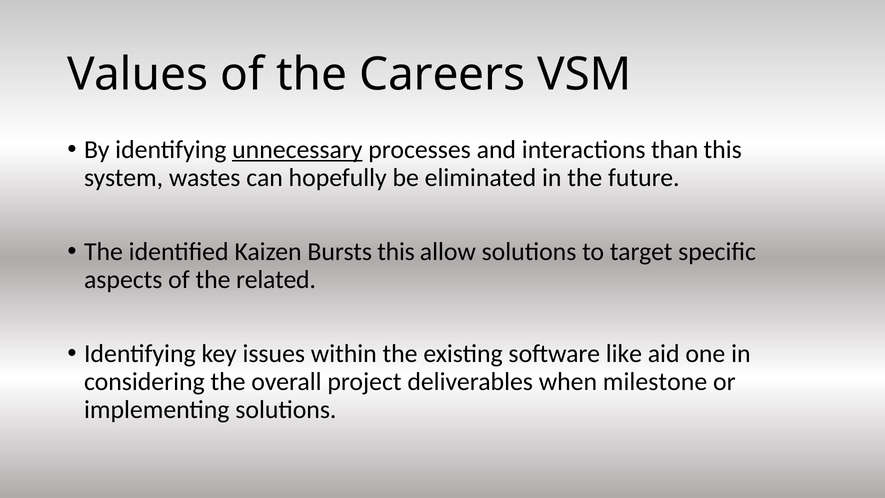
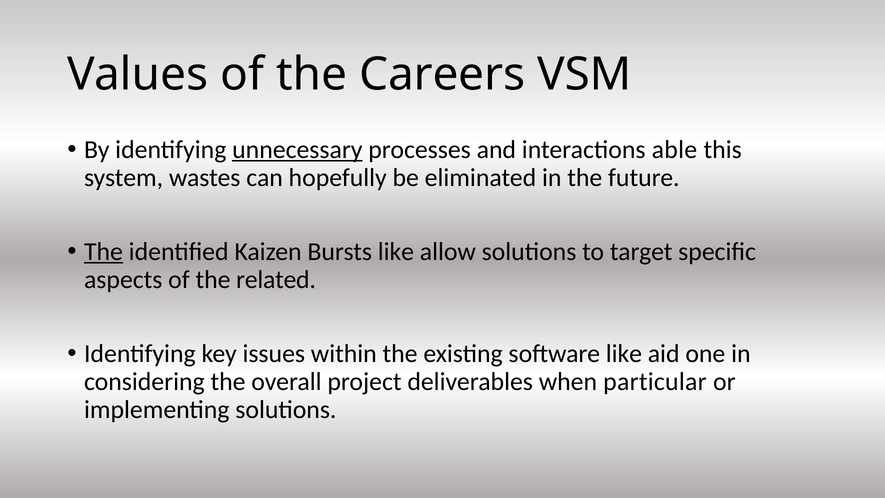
than: than -> able
The at (104, 252) underline: none -> present
Bursts this: this -> like
milestone: milestone -> particular
